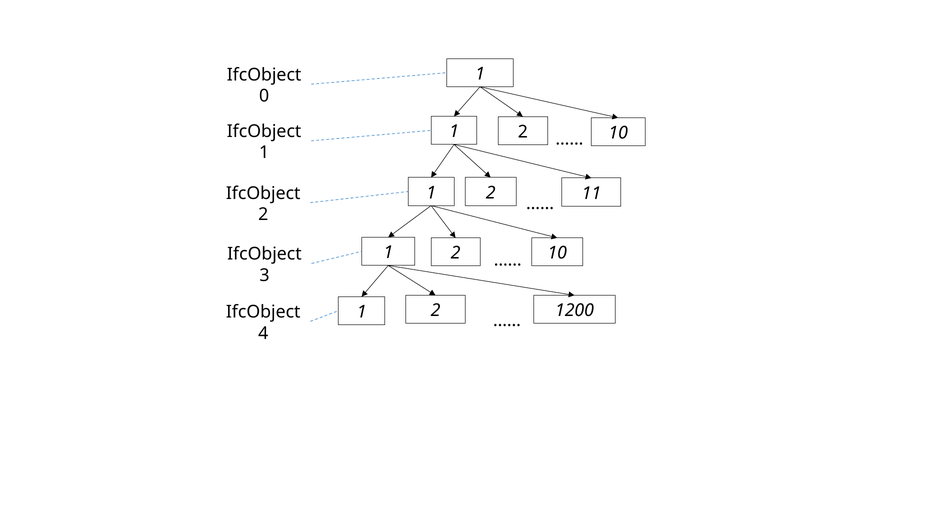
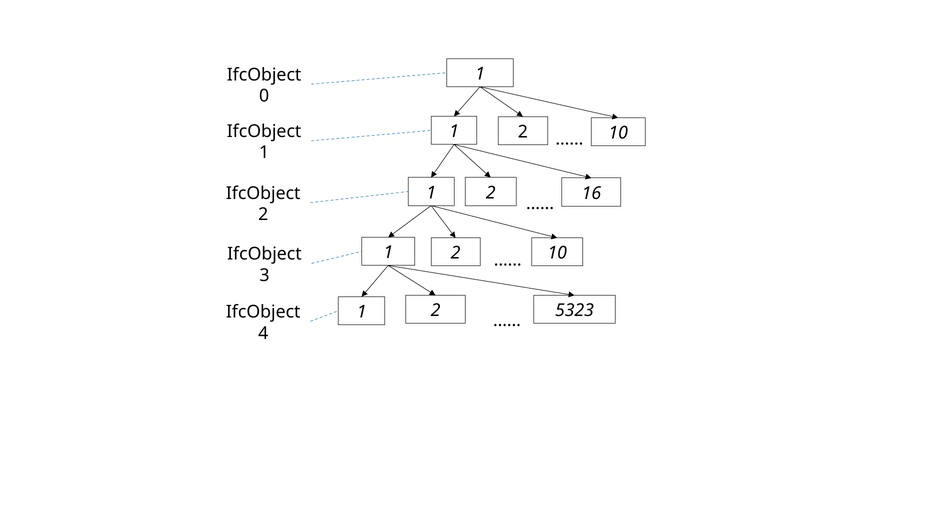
11: 11 -> 16
1200: 1200 -> 5323
